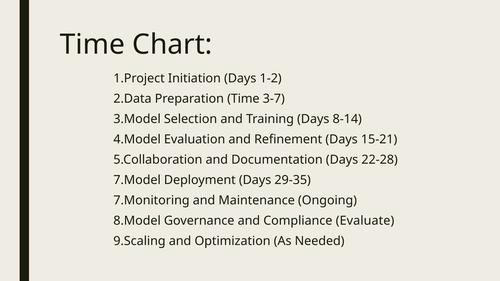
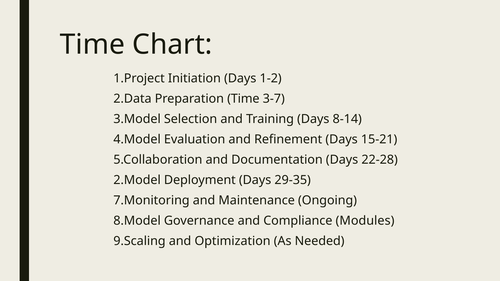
7.Model: 7.Model -> 2.Model
Evaluate: Evaluate -> Modules
